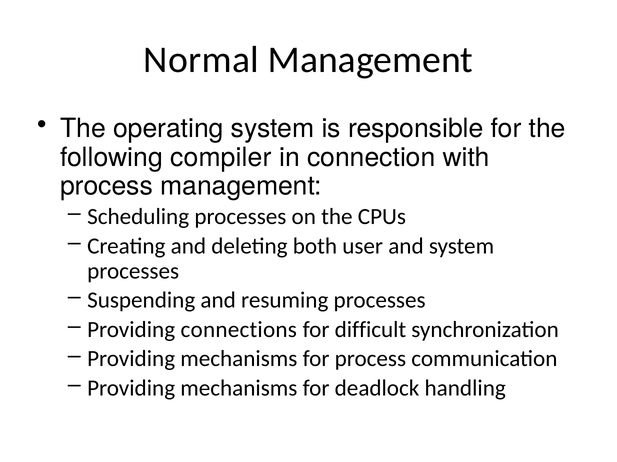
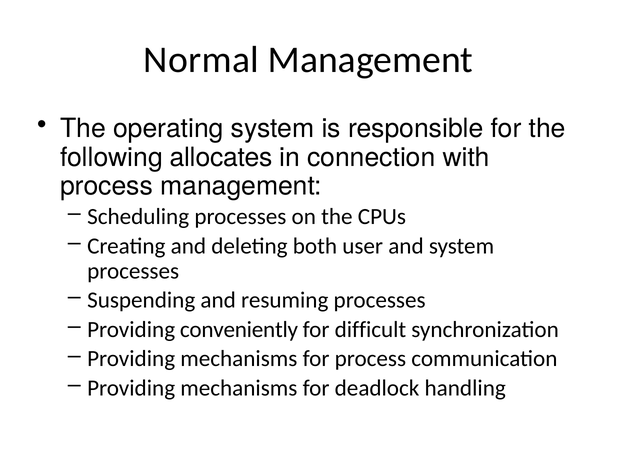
compiler: compiler -> allocates
connections: connections -> conveniently
